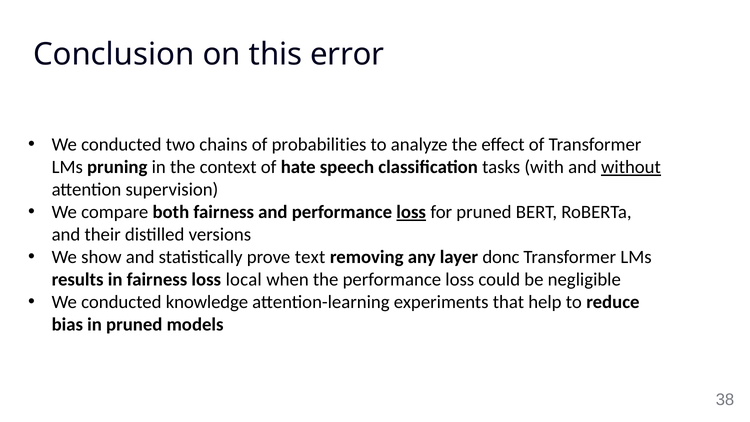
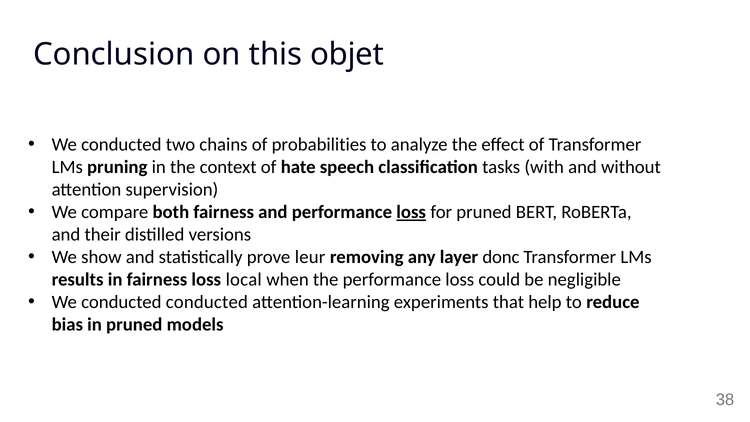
error: error -> objet
without underline: present -> none
text: text -> leur
conducted knowledge: knowledge -> conducted
